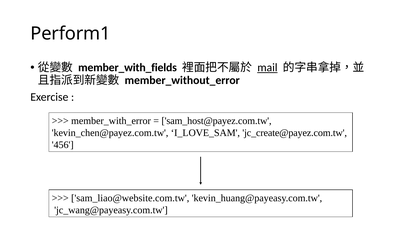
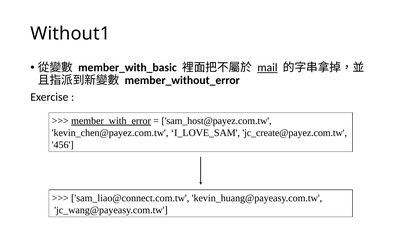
Perform1: Perform1 -> Without1
member_with_fields: member_with_fields -> member_with_basic
member_with_error underline: none -> present
sam_liao@website.com.tw: sam_liao@website.com.tw -> sam_liao@connect.com.tw
